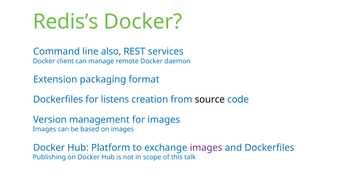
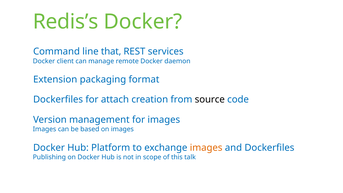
also: also -> that
listens: listens -> attach
images at (206, 148) colour: purple -> orange
